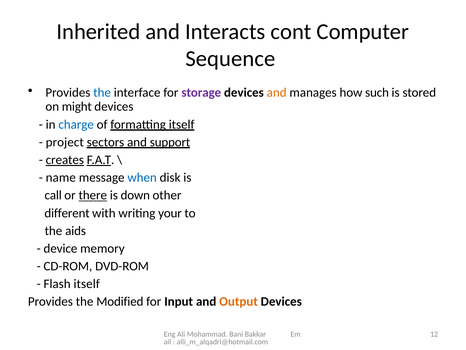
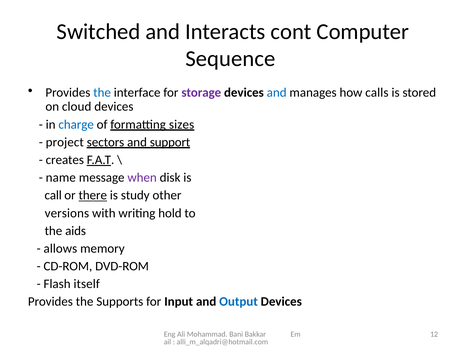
Inherited: Inherited -> Switched
and at (277, 93) colour: orange -> blue
such: such -> calls
might: might -> cloud
formatting itself: itself -> sizes
creates underline: present -> none
when colour: blue -> purple
down: down -> study
different: different -> versions
your: your -> hold
device: device -> allows
Modified: Modified -> Supports
Output colour: orange -> blue
